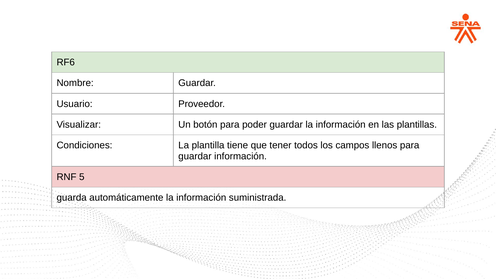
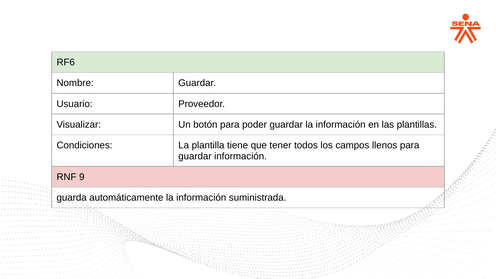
5: 5 -> 9
